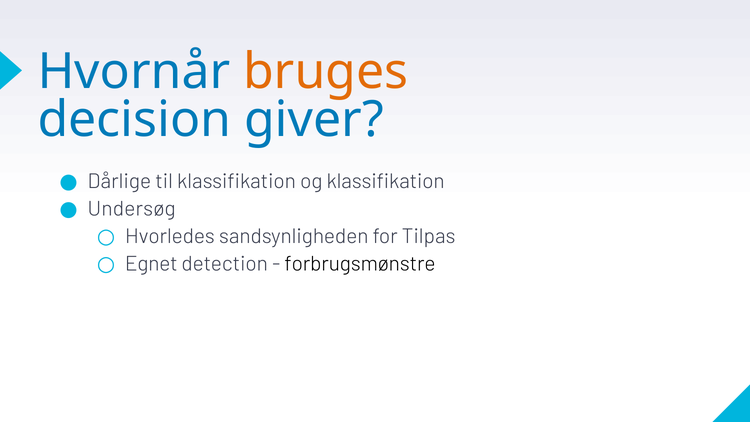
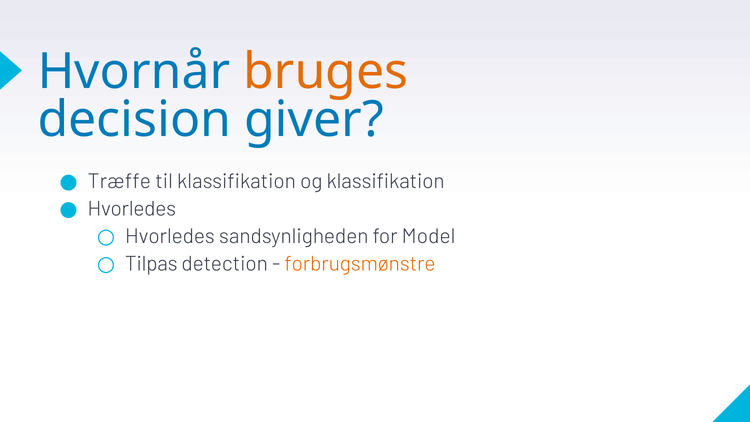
Dårlige: Dårlige -> Træffe
Undersøg at (132, 209): Undersøg -> Hvorledes
Tilpas: Tilpas -> Model
Egnet: Egnet -> Tilpas
forbrugsmønstre colour: black -> orange
